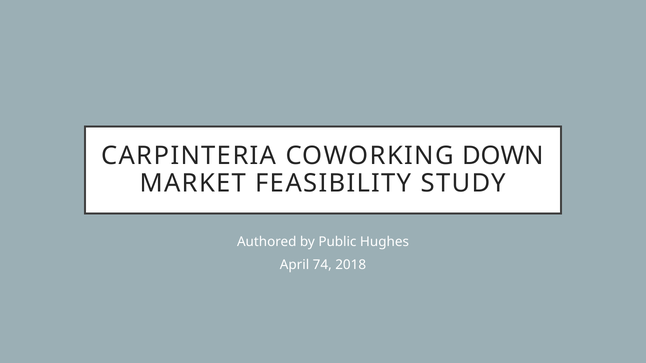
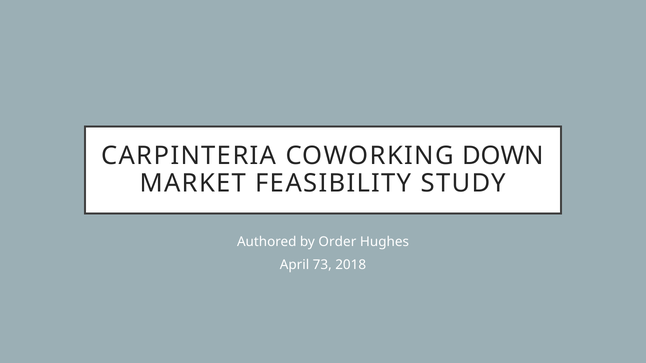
Public: Public -> Order
74: 74 -> 73
